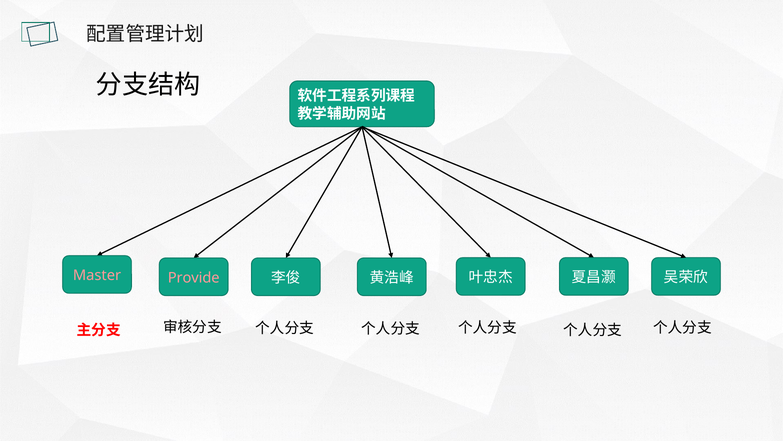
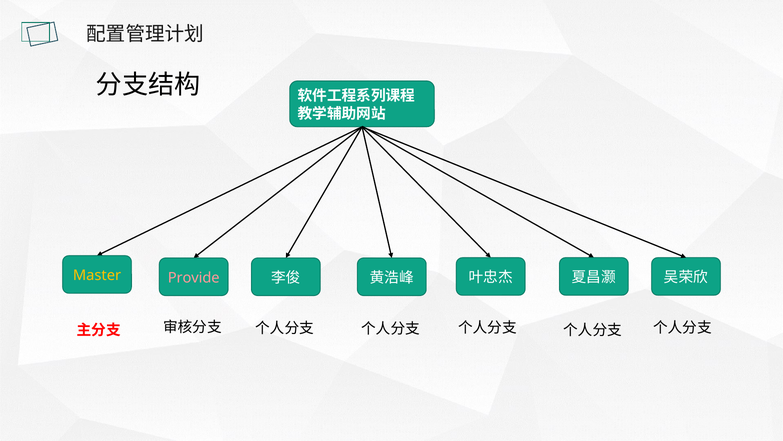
Master colour: pink -> yellow
